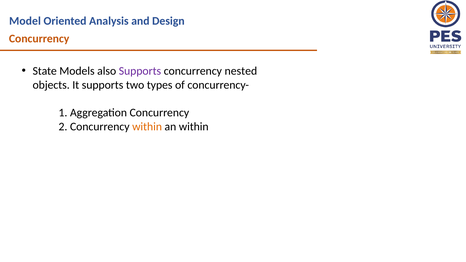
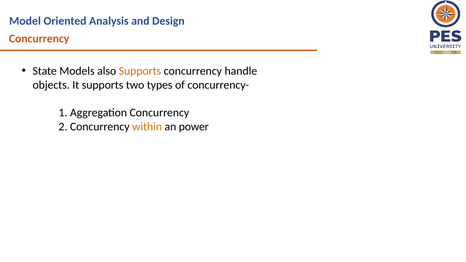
Supports at (140, 71) colour: purple -> orange
nested: nested -> handle
an within: within -> power
